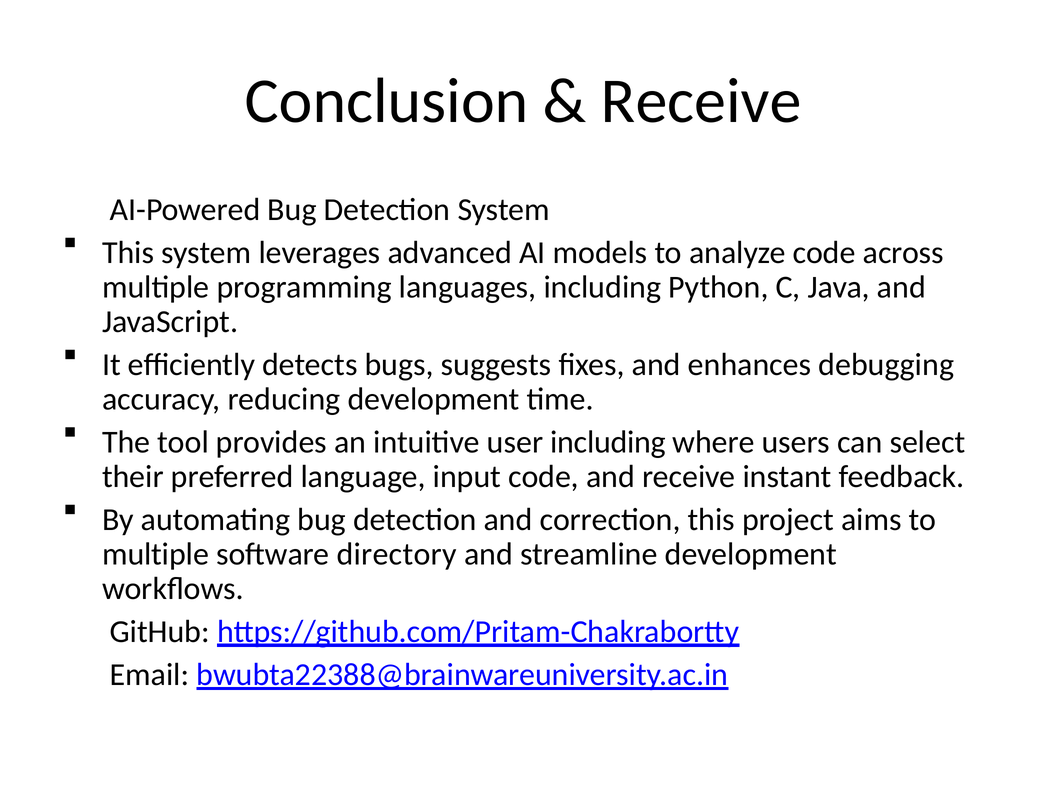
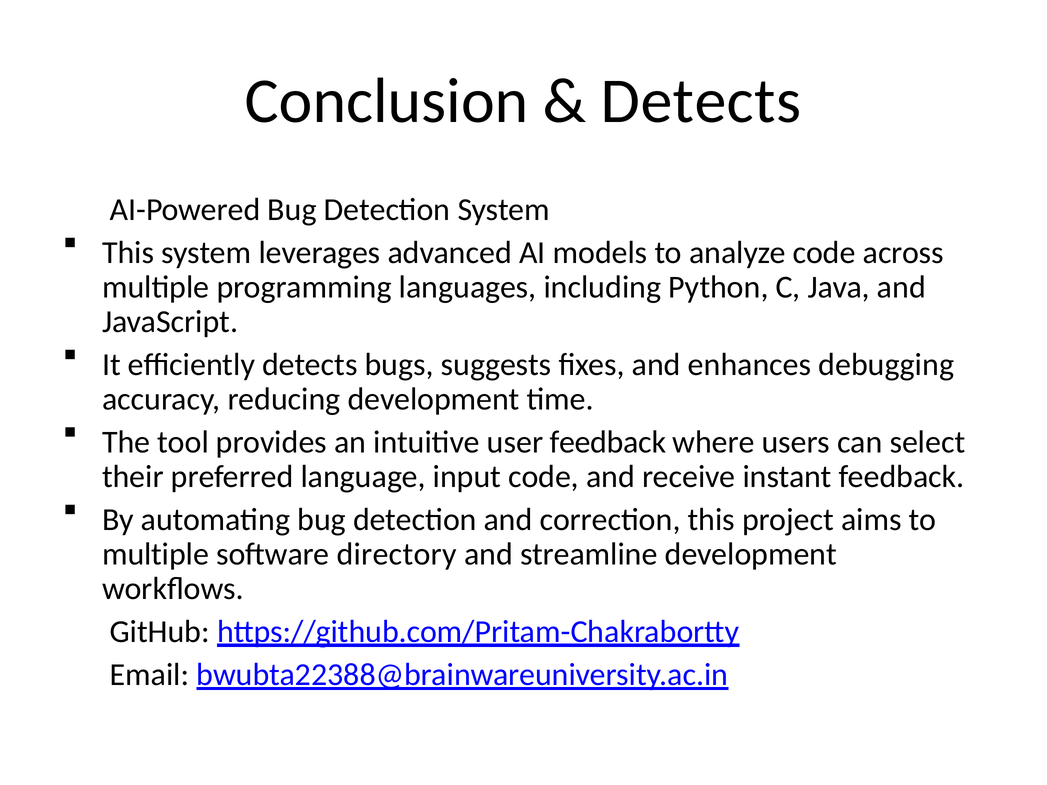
Receive at (701, 101): Receive -> Detects
user including: including -> feedback
